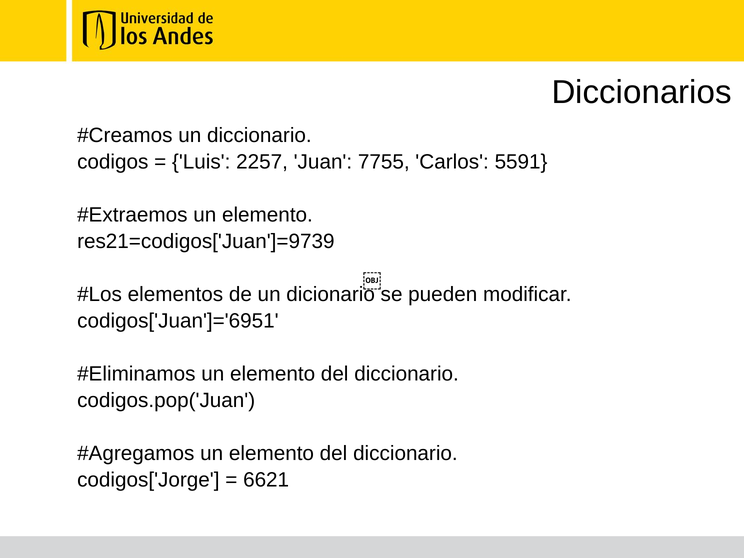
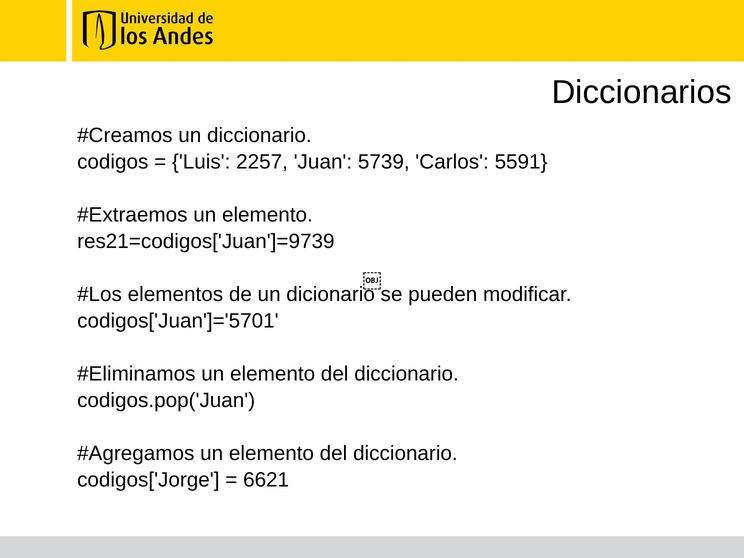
7755: 7755 -> 5739
codigos['Juan']='6951: codigos['Juan']='6951 -> codigos['Juan']='5701
